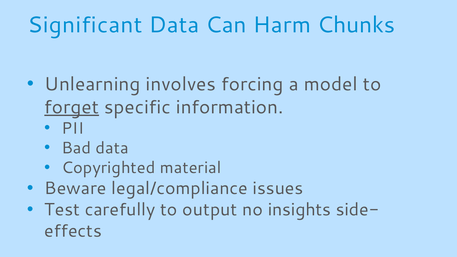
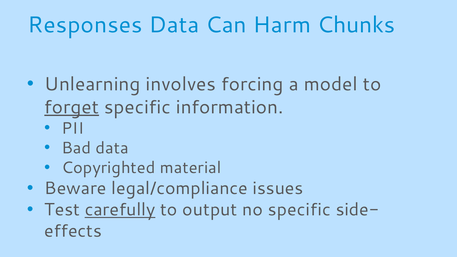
Significant: Significant -> Responses
carefully underline: none -> present
no insights: insights -> specific
